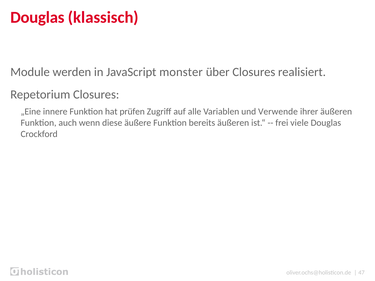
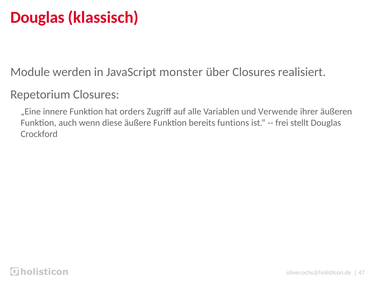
prüfen: prüfen -> orders
bereits äußeren: äußeren -> funtions
viele: viele -> stellt
